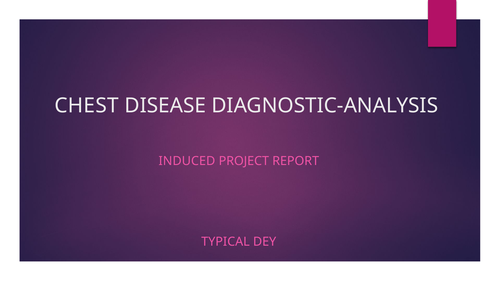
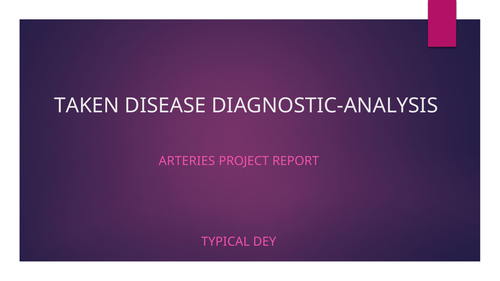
CHEST: CHEST -> TAKEN
INDUCED: INDUCED -> ARTERIES
